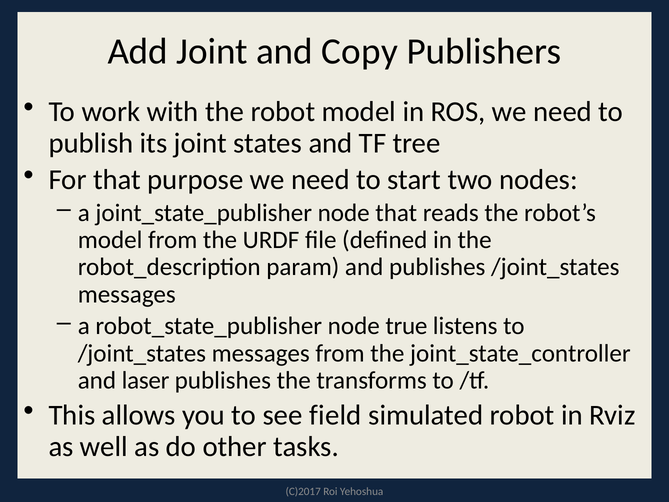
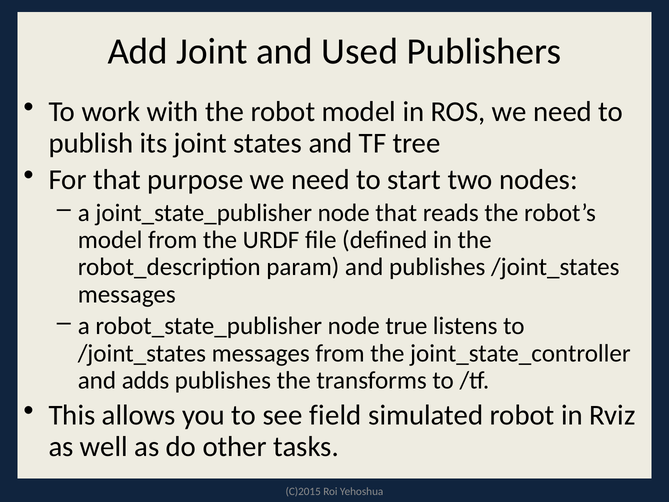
Copy: Copy -> Used
laser: laser -> adds
C)2017: C)2017 -> C)2015
